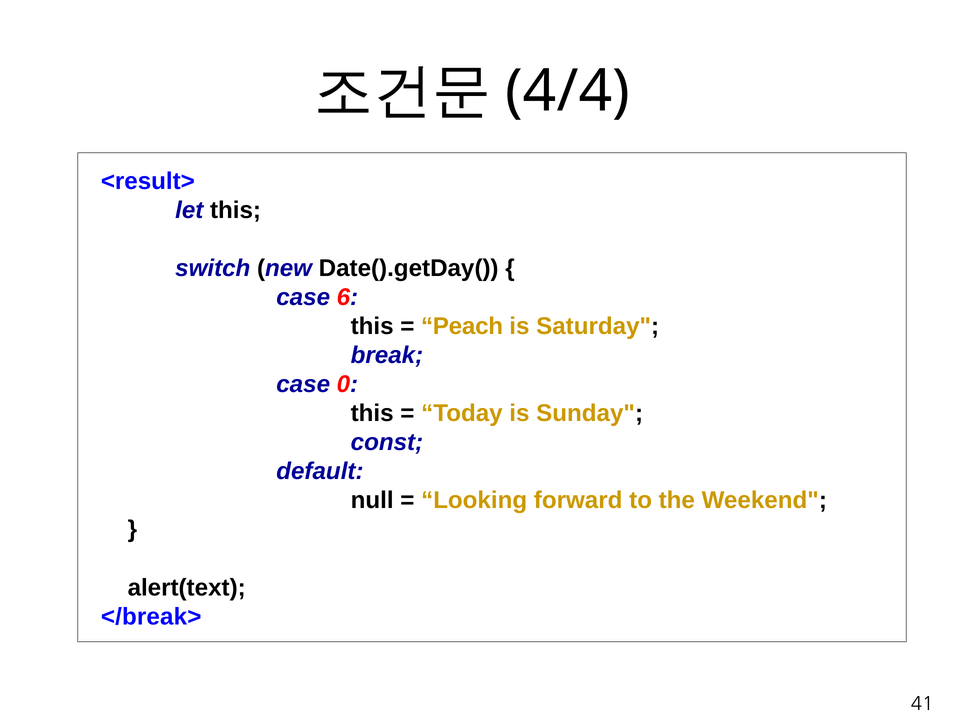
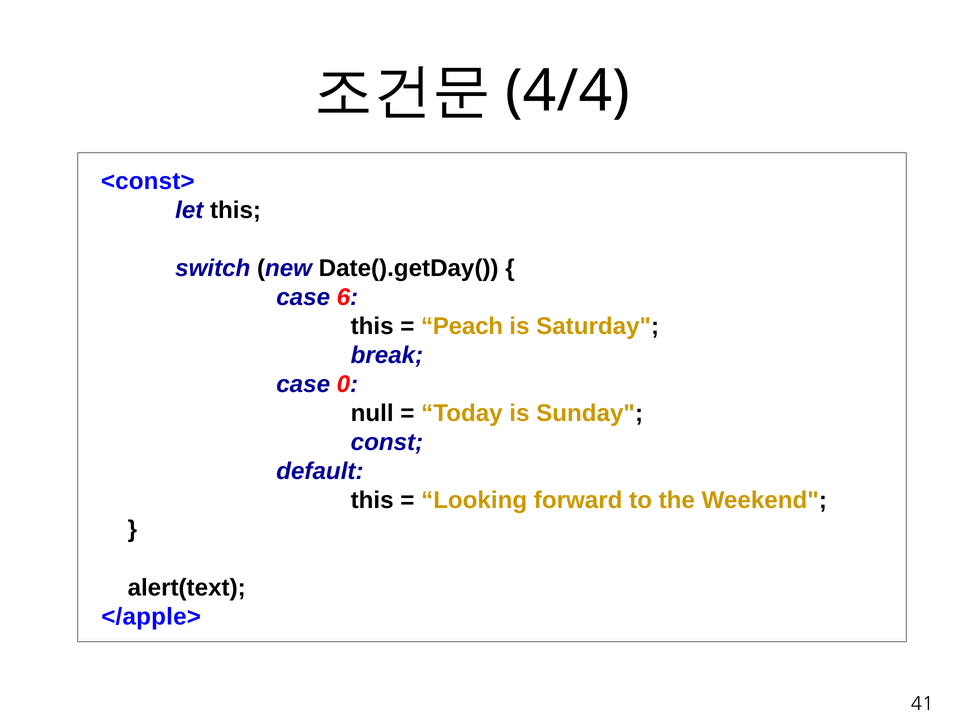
<result>: <result> -> <const>
this at (372, 413): this -> null
null at (372, 500): null -> this
</break>: </break> -> </apple>
